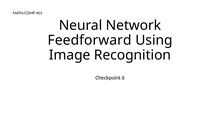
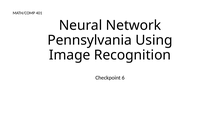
Feedforward: Feedforward -> Pennsylvania
